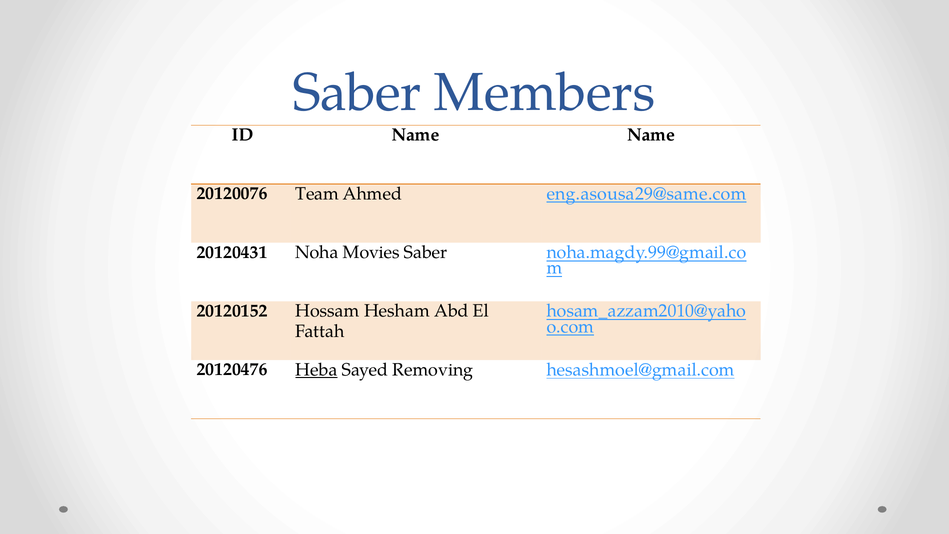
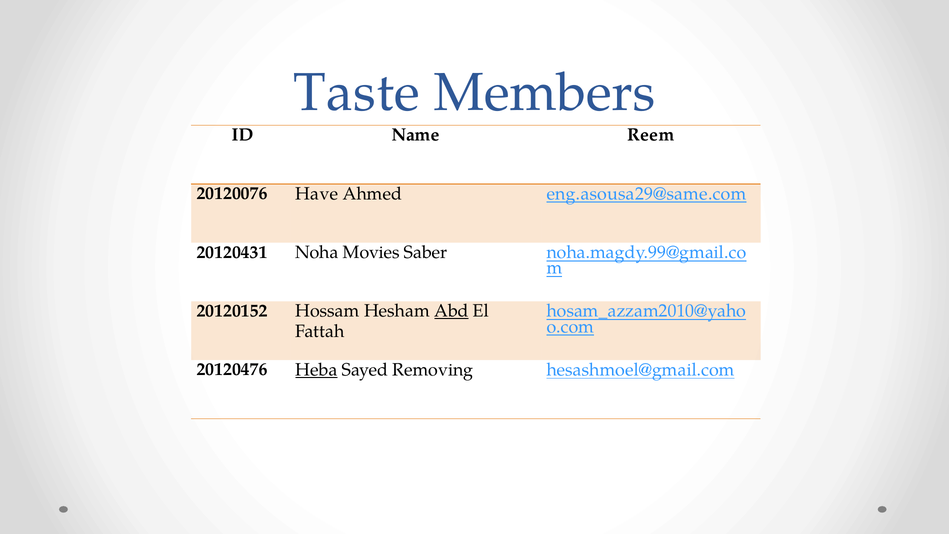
Saber at (357, 93): Saber -> Taste
Name Name: Name -> Reem
Team: Team -> Have
Abd underline: none -> present
